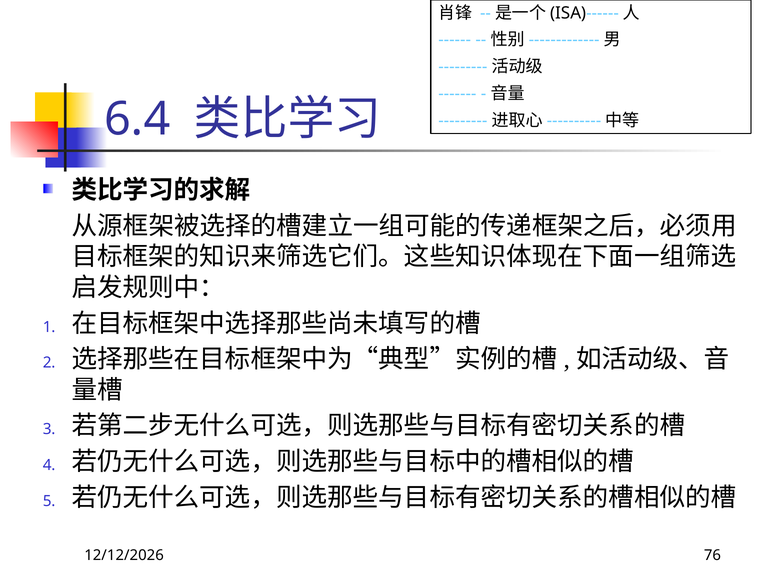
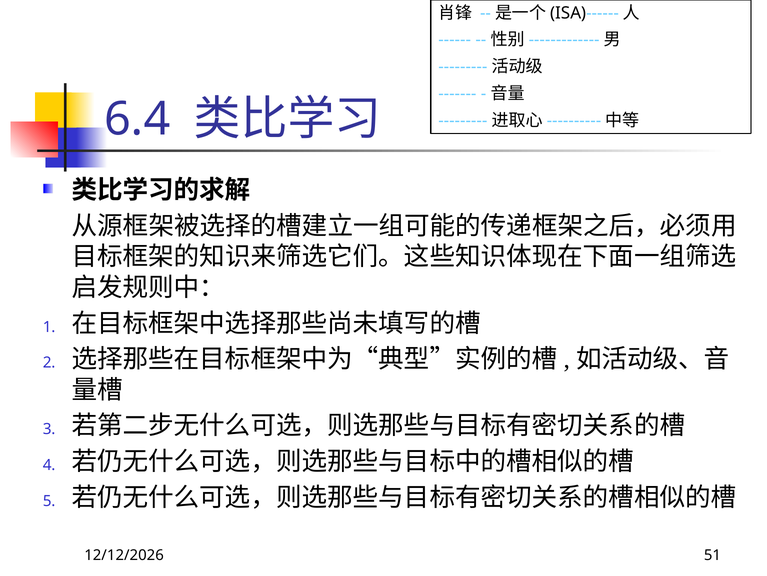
76: 76 -> 51
